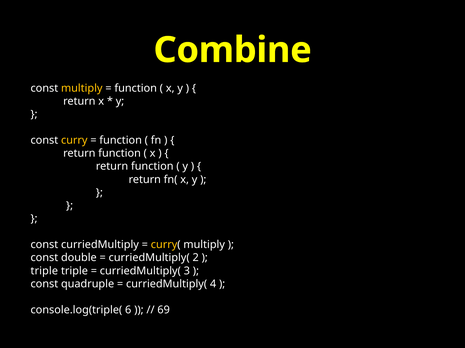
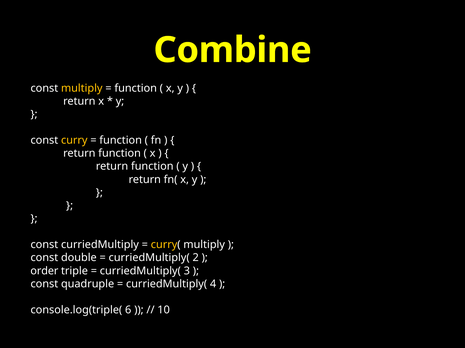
triple at (44, 271): triple -> order
69: 69 -> 10
